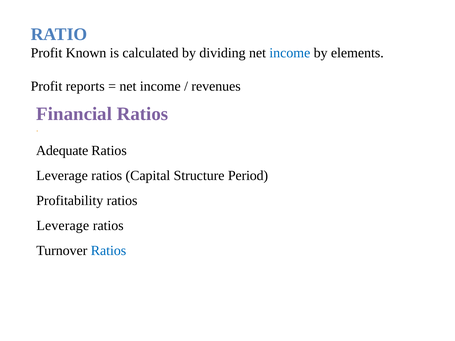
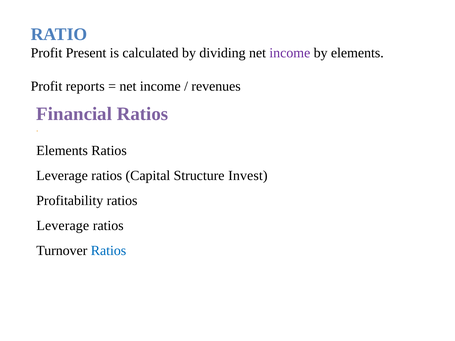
Known: Known -> Present
income at (290, 53) colour: blue -> purple
Adequate at (62, 151): Adequate -> Elements
Period: Period -> Invest
